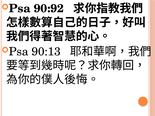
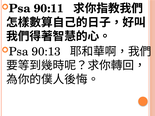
90:92: 90:92 -> 90:11
